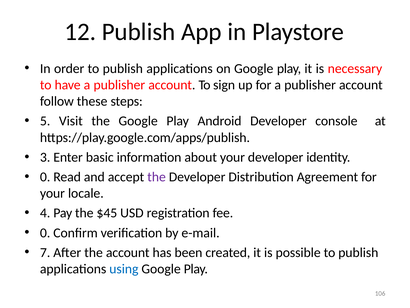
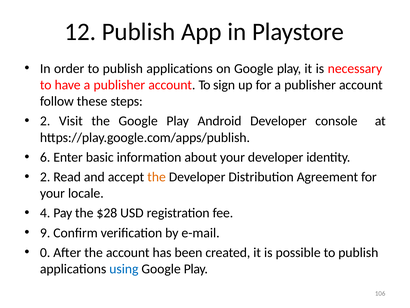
5 at (45, 121): 5 -> 2
3: 3 -> 6
0 at (45, 177): 0 -> 2
the at (157, 177) colour: purple -> orange
$45: $45 -> $28
0 at (45, 232): 0 -> 9
7: 7 -> 0
